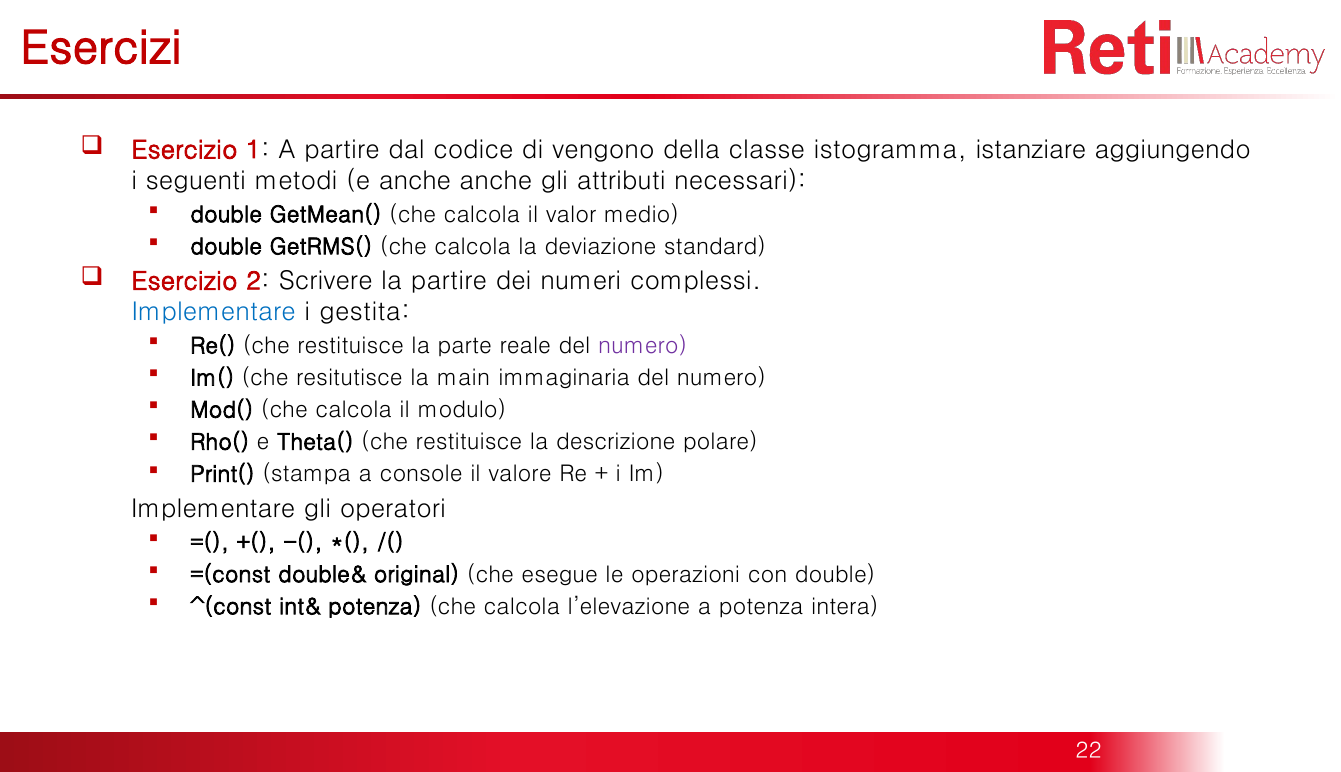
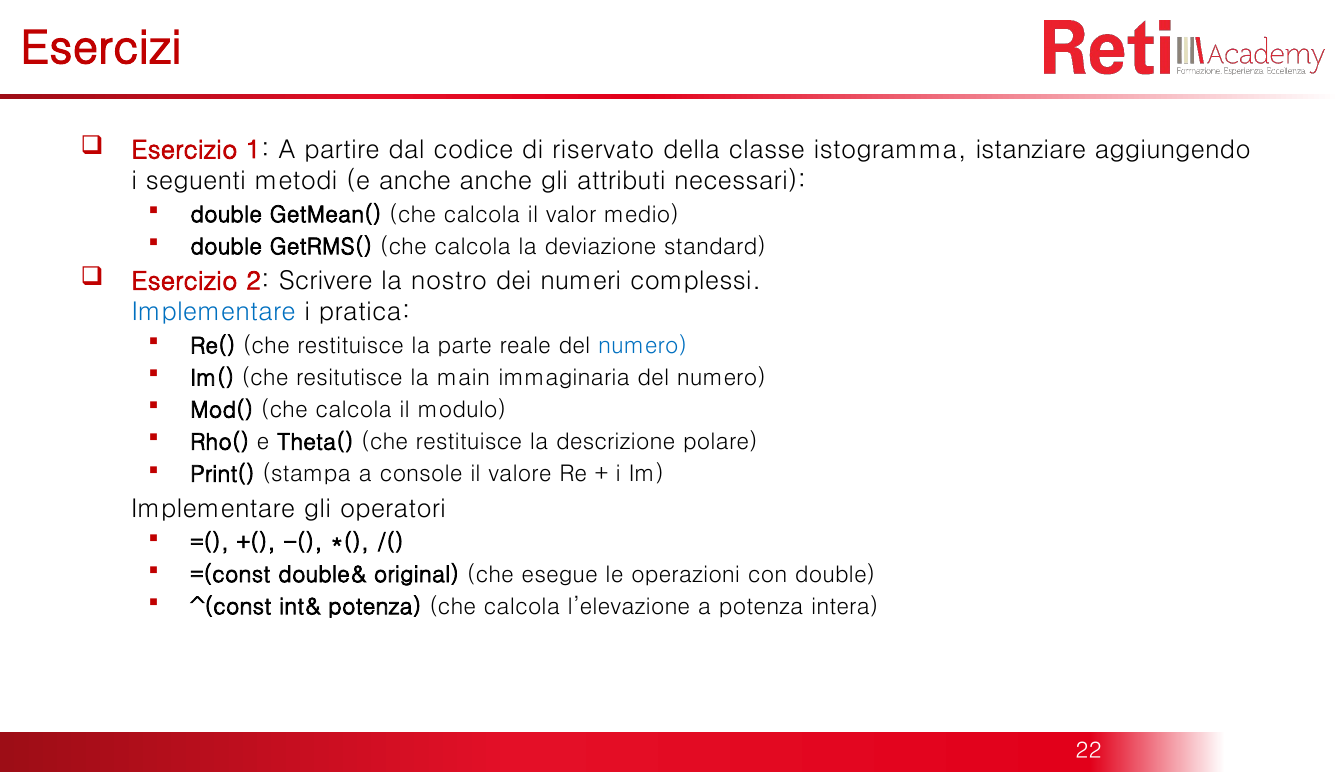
vengono: vengono -> riservato
la partire: partire -> nostro
gestita: gestita -> pratica
numero at (643, 346) colour: purple -> blue
